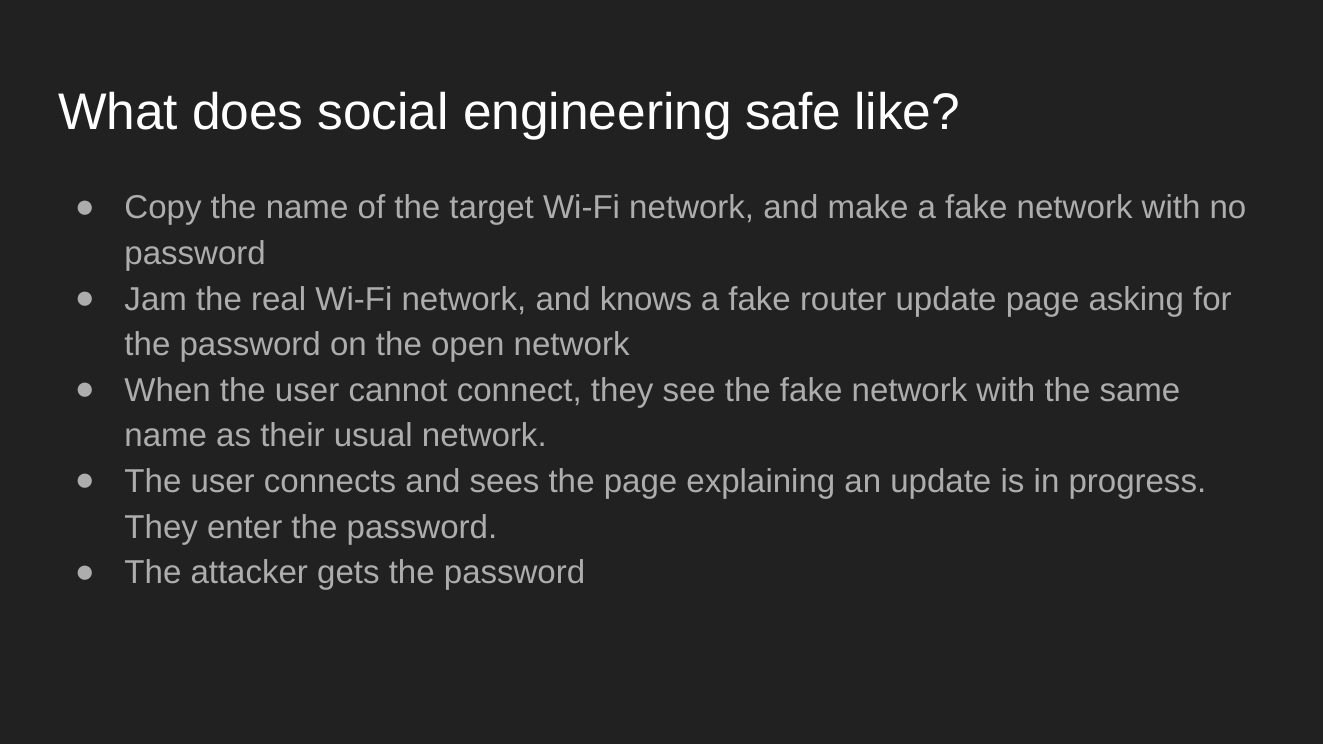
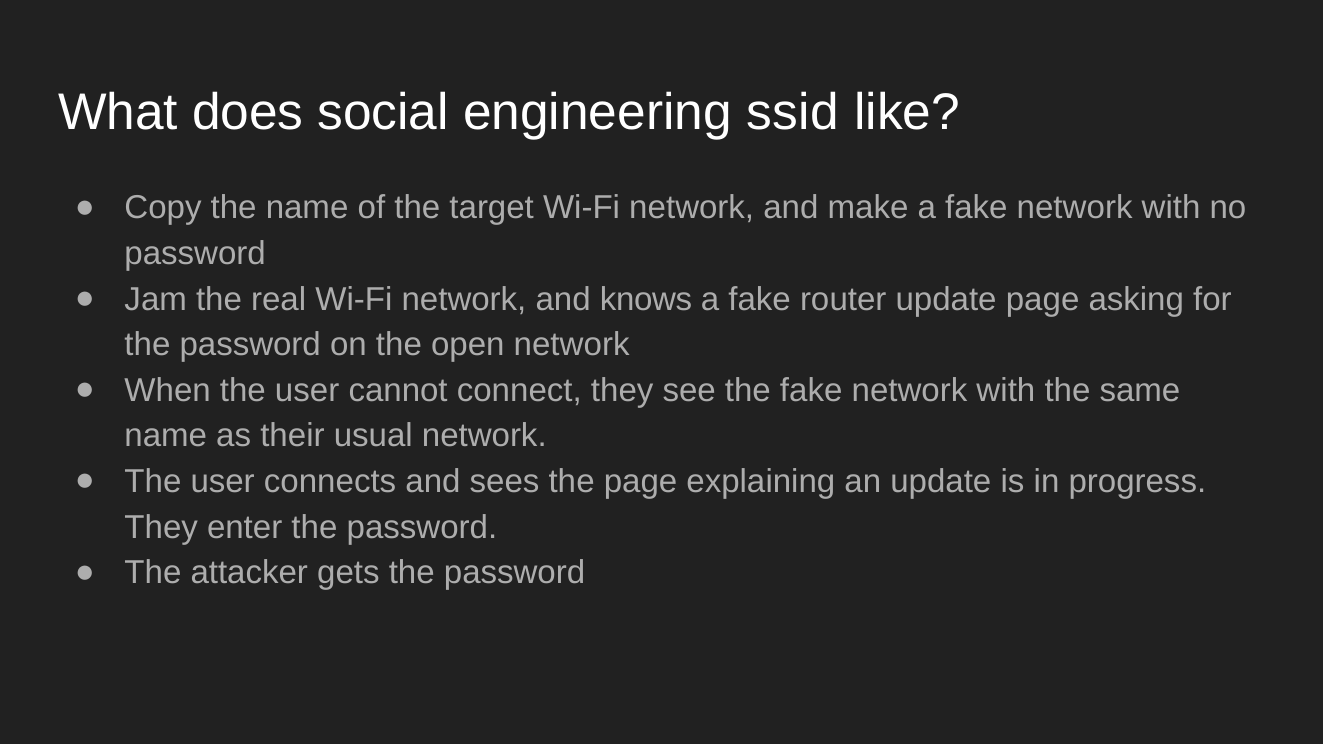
safe: safe -> ssid
